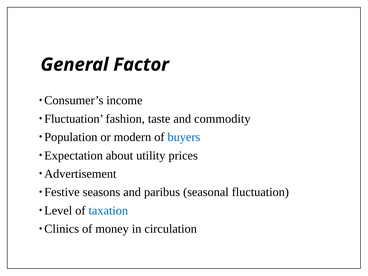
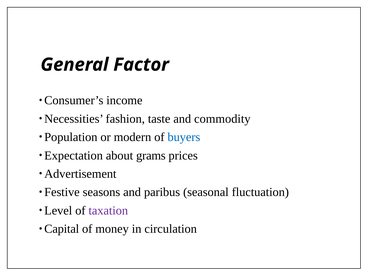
Fluctuation at (74, 119): Fluctuation -> Necessities
utility: utility -> grams
taxation colour: blue -> purple
Clinics: Clinics -> Capital
